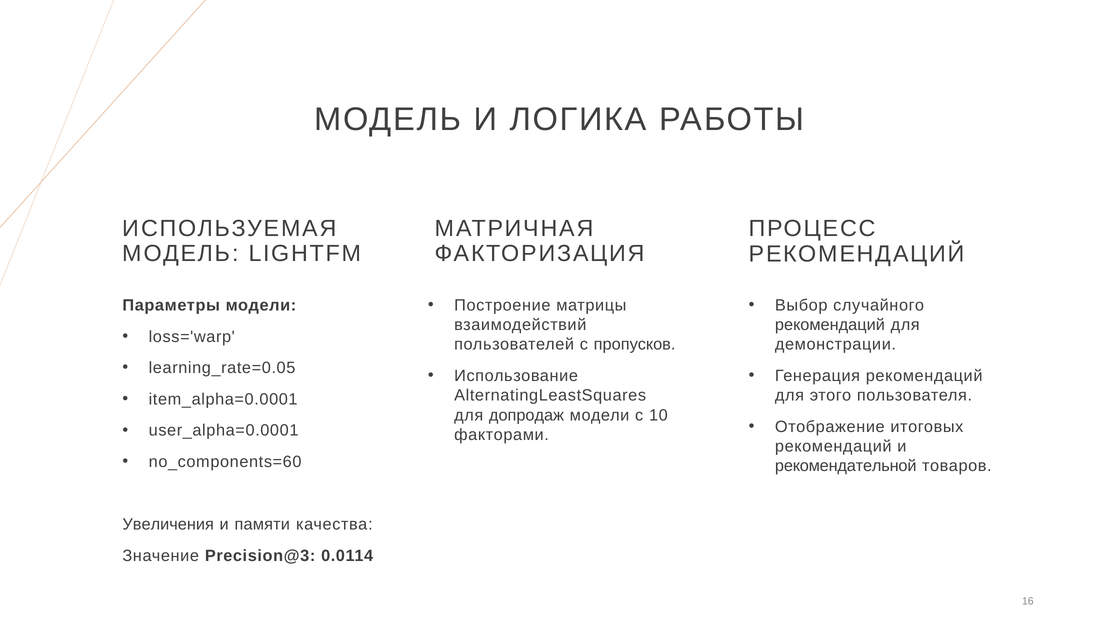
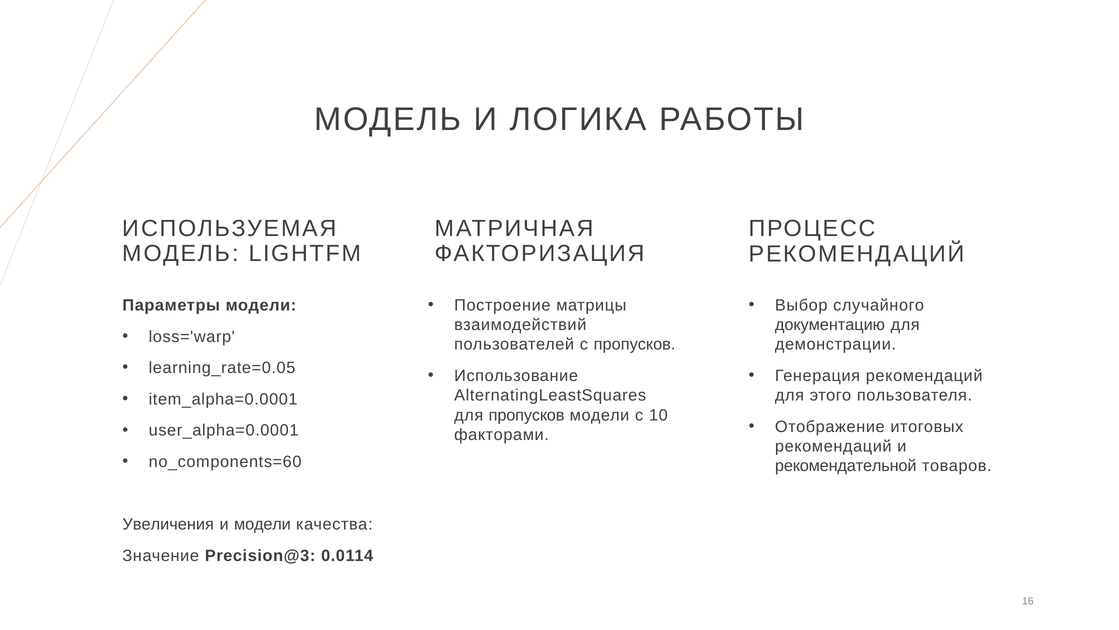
рекомендаций at (830, 325): рекомендаций -> документацию
для допродаж: допродаж -> пропусков
и памяти: памяти -> модели
